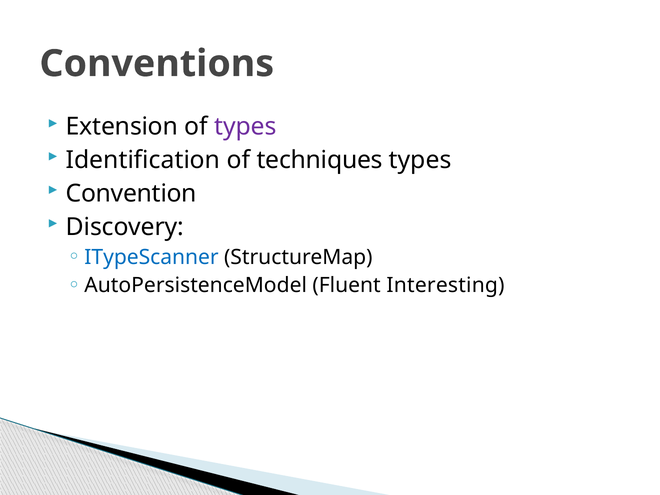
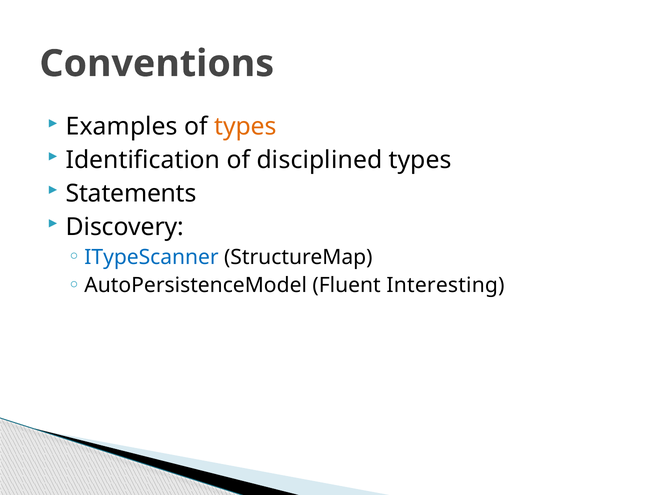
Extension: Extension -> Examples
types at (246, 127) colour: purple -> orange
techniques: techniques -> disciplined
Convention: Convention -> Statements
